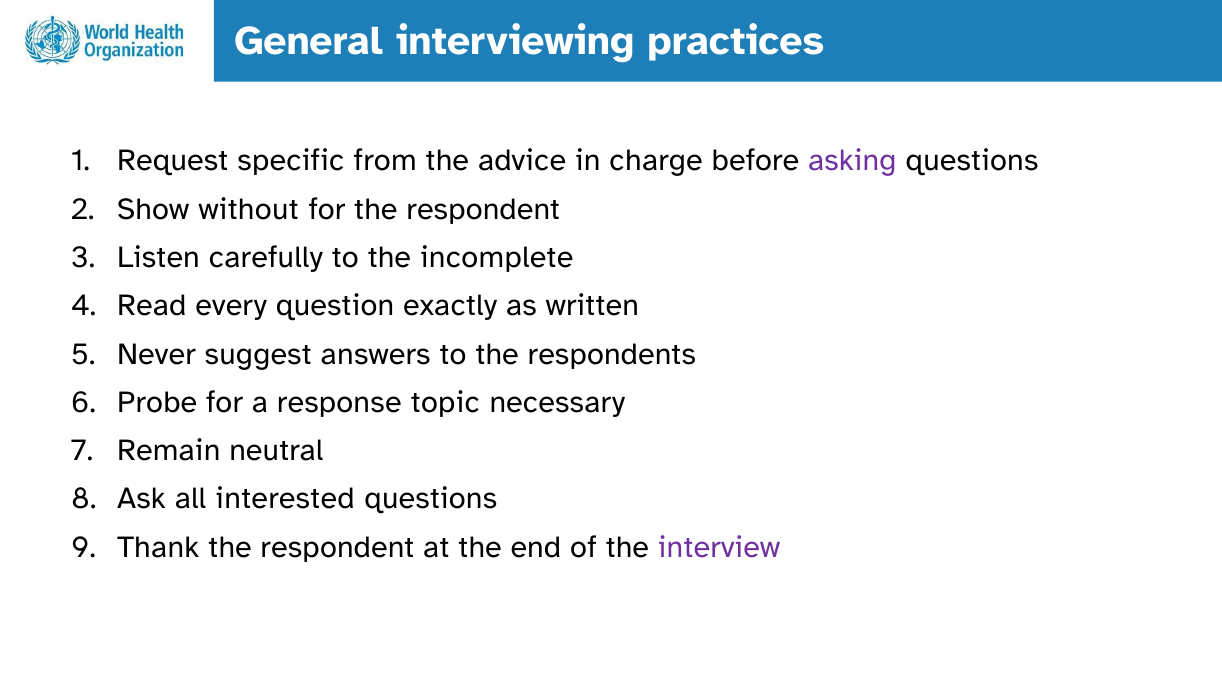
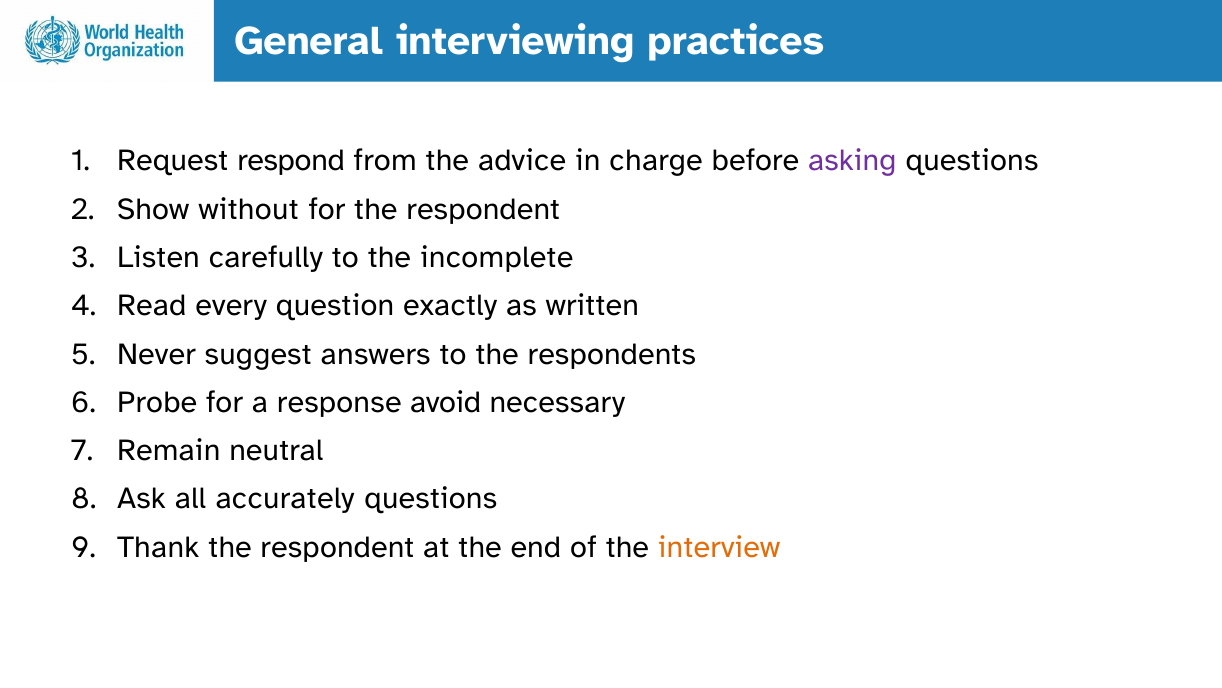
specific: specific -> respond
topic: topic -> avoid
interested: interested -> accurately
interview colour: purple -> orange
